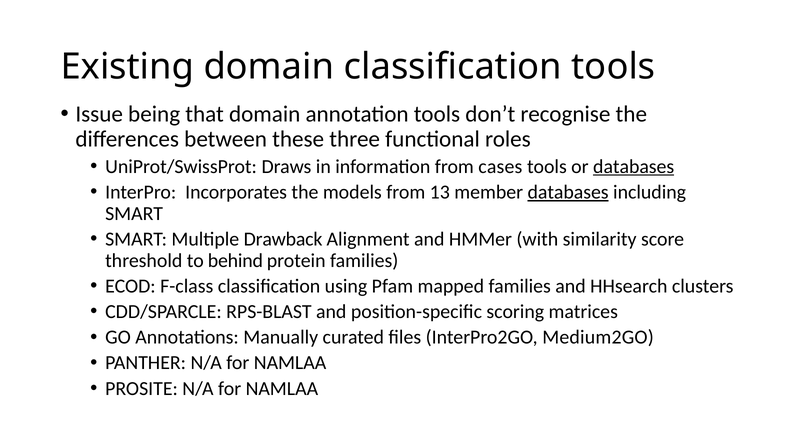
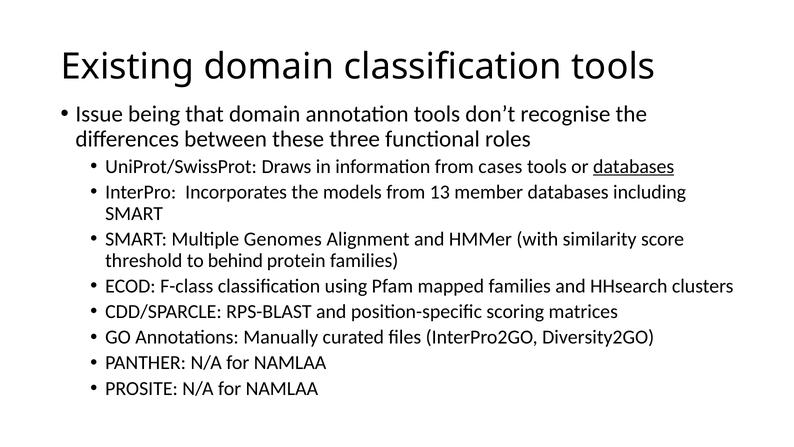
databases at (568, 192) underline: present -> none
Drawback: Drawback -> Genomes
Medium2GO: Medium2GO -> Diversity2GO
